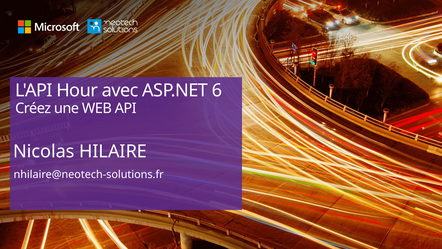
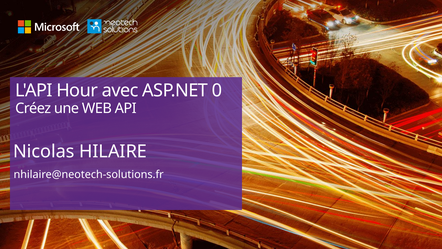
6: 6 -> 0
